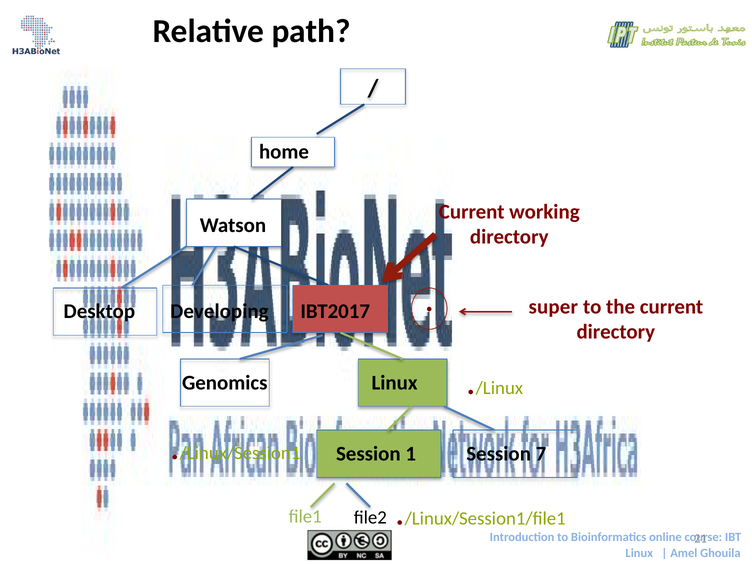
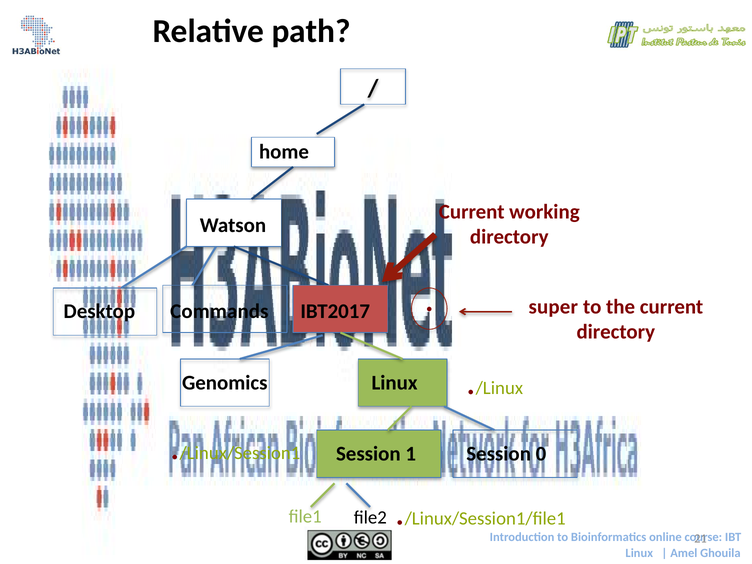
Developing: Developing -> Commands
7: 7 -> 0
